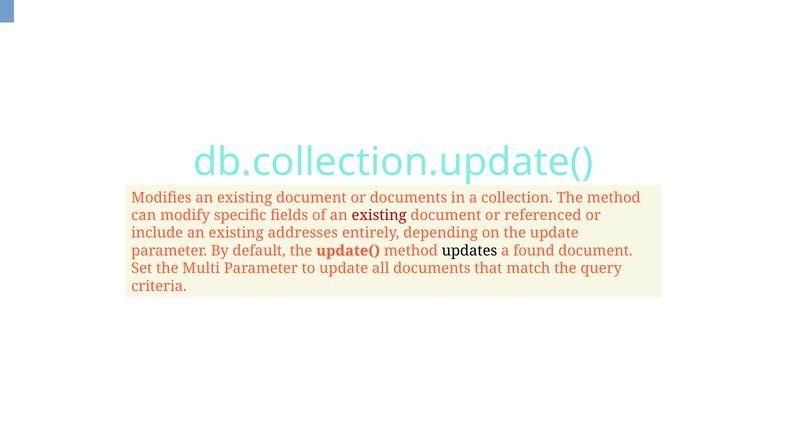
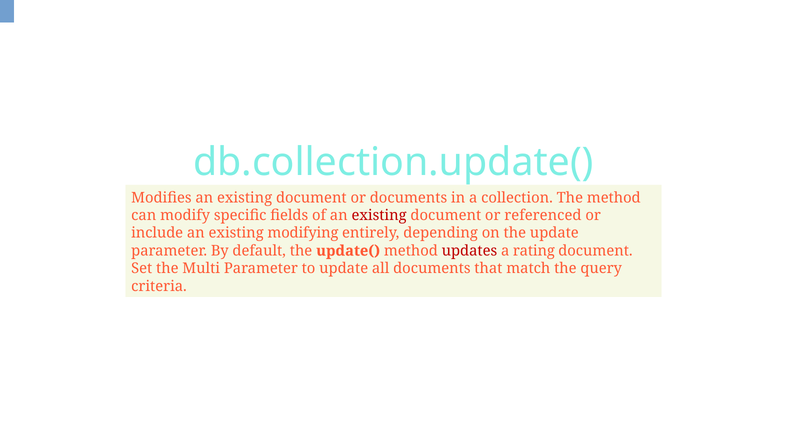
addresses: addresses -> modifying
updates colour: black -> red
found: found -> rating
